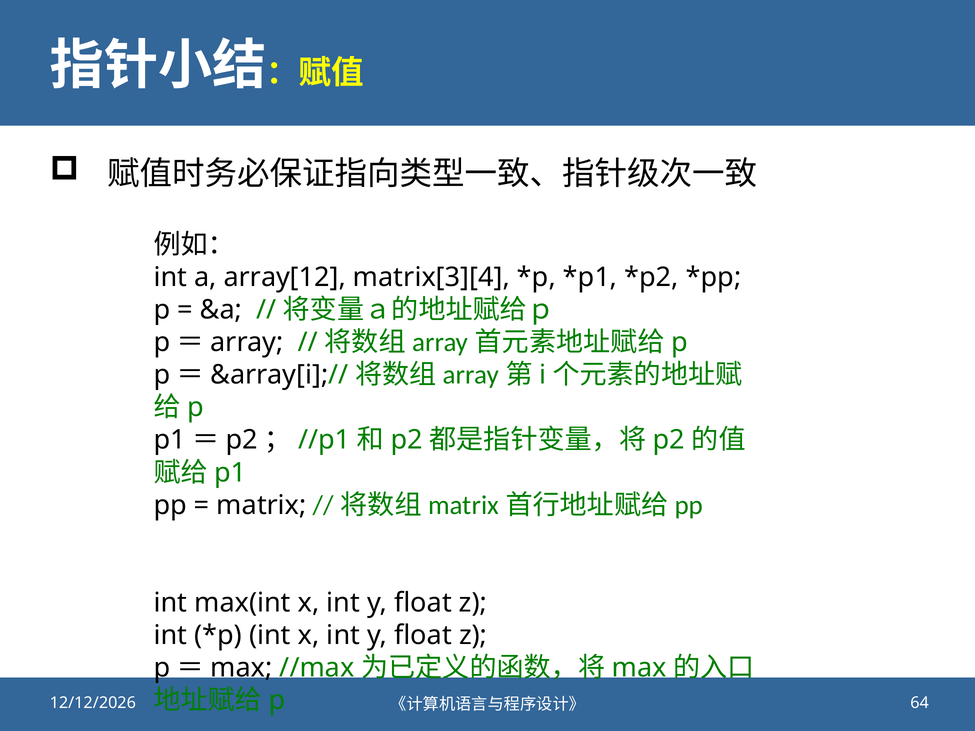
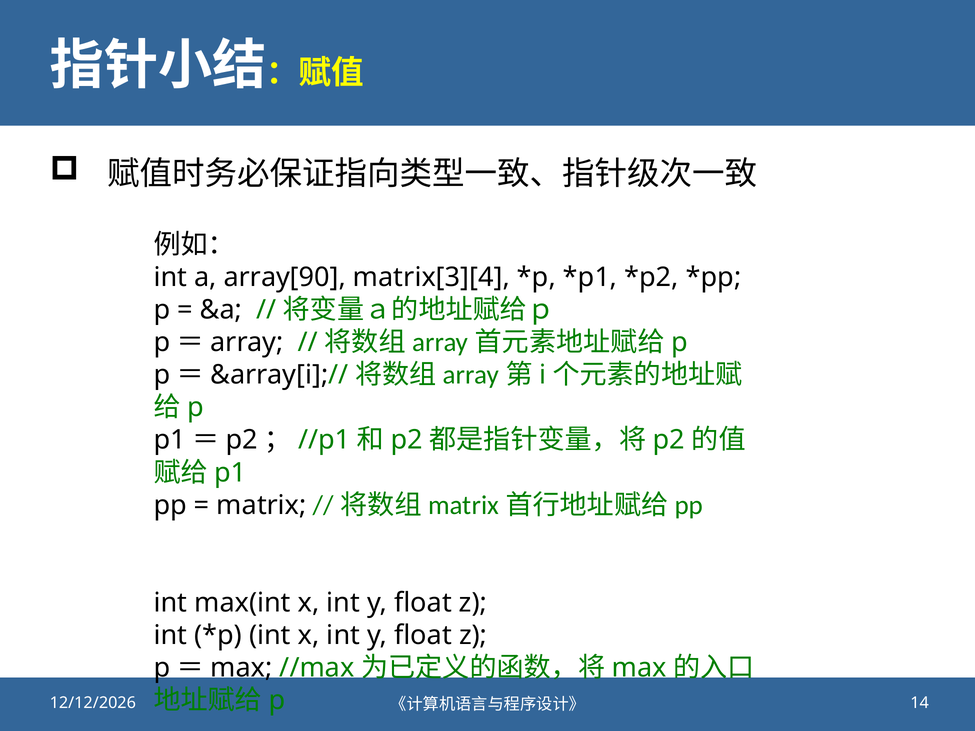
array[12: array[12 -> array[90
64: 64 -> 14
